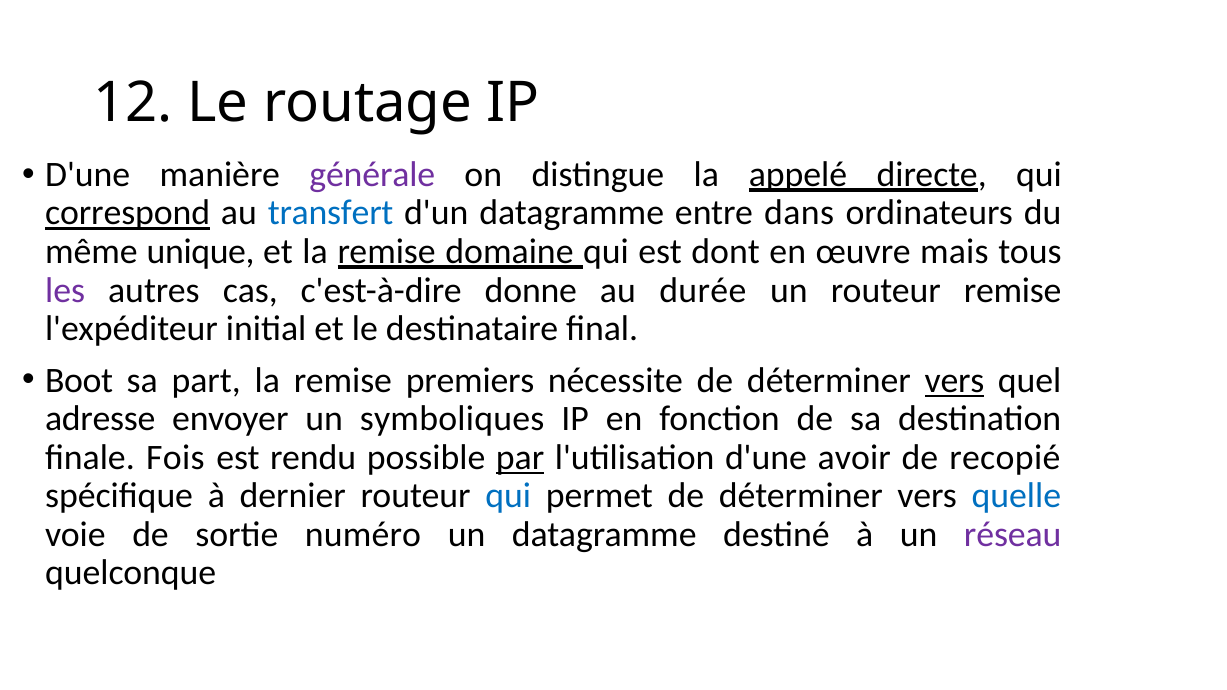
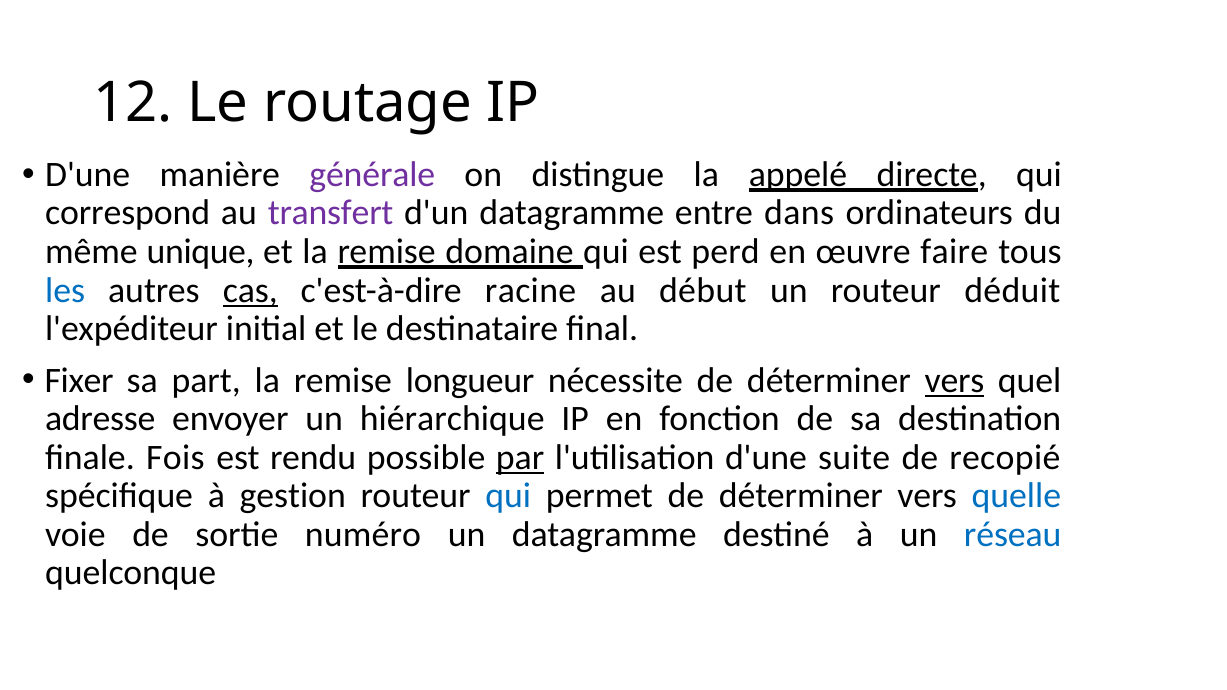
correspond underline: present -> none
transfert colour: blue -> purple
dont: dont -> perd
mais: mais -> faire
les colour: purple -> blue
cas underline: none -> present
donne: donne -> racine
durée: durée -> début
routeur remise: remise -> déduit
Boot: Boot -> Fixer
premiers: premiers -> longueur
symboliques: symboliques -> hiérarchique
avoir: avoir -> suite
dernier: dernier -> gestion
réseau colour: purple -> blue
